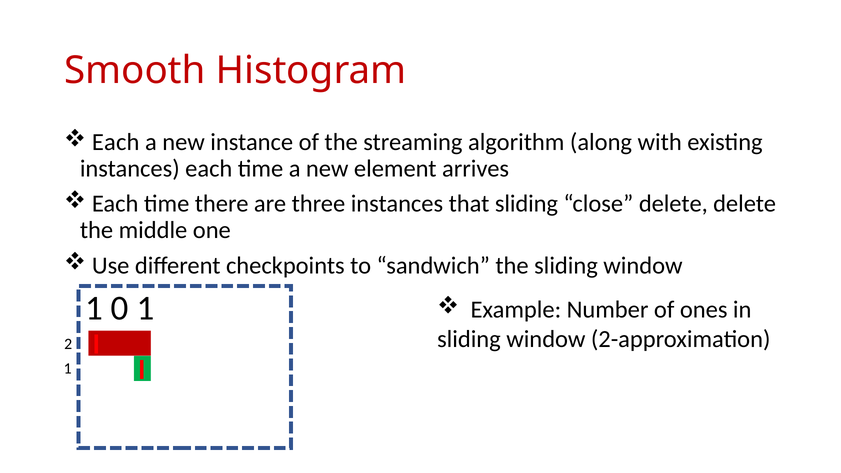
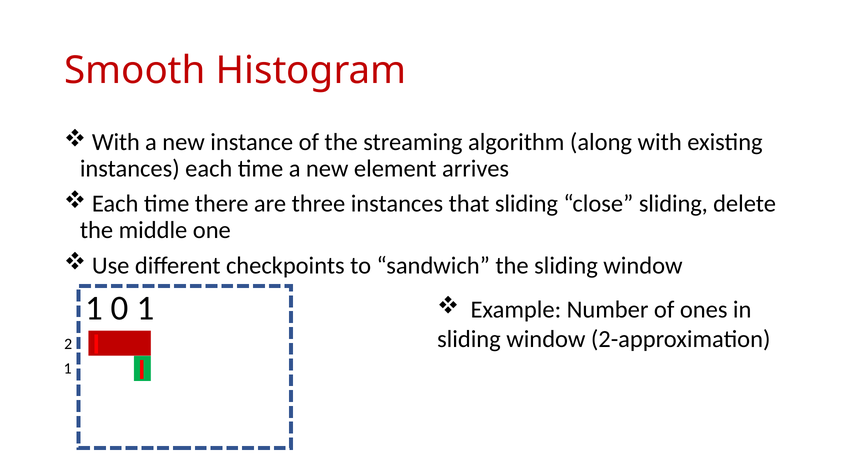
Each at (116, 142): Each -> With
close delete: delete -> sliding
